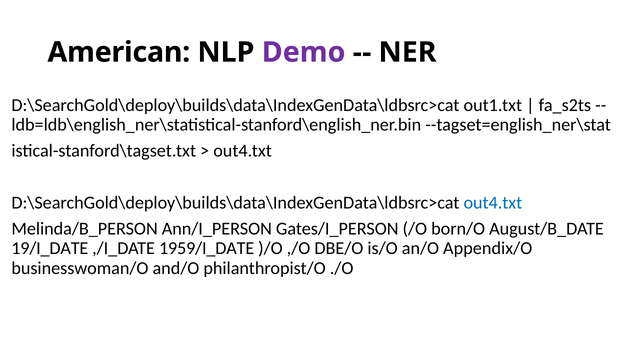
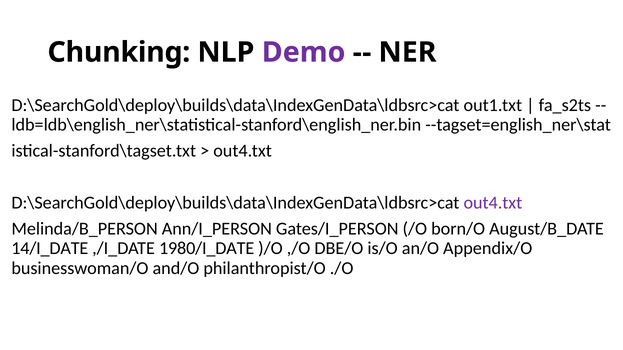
American: American -> Chunking
out4.txt at (493, 203) colour: blue -> purple
19/I_DATE: 19/I_DATE -> 14/I_DATE
1959/I_DATE: 1959/I_DATE -> 1980/I_DATE
